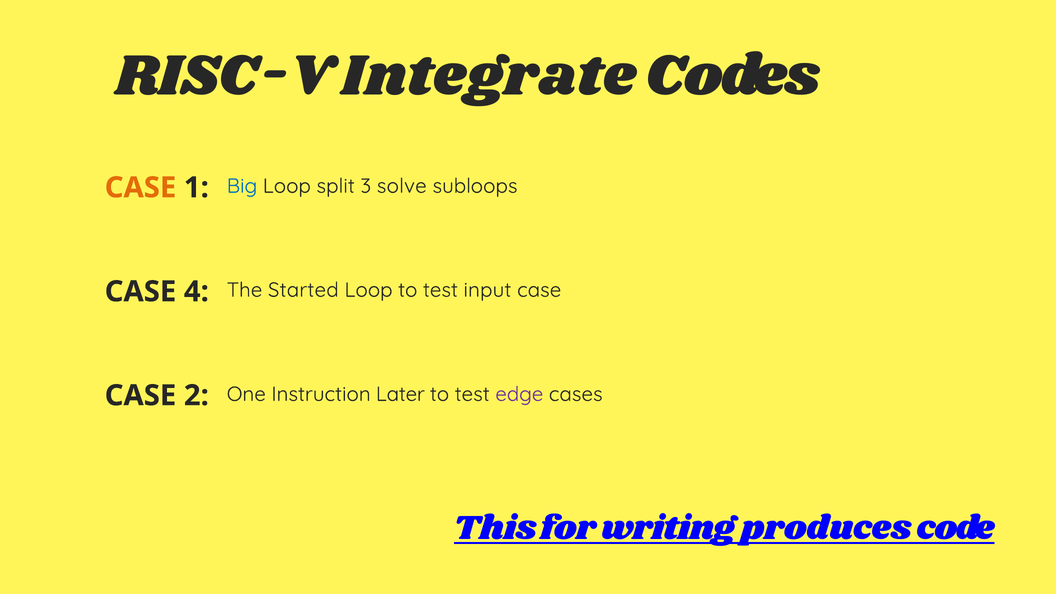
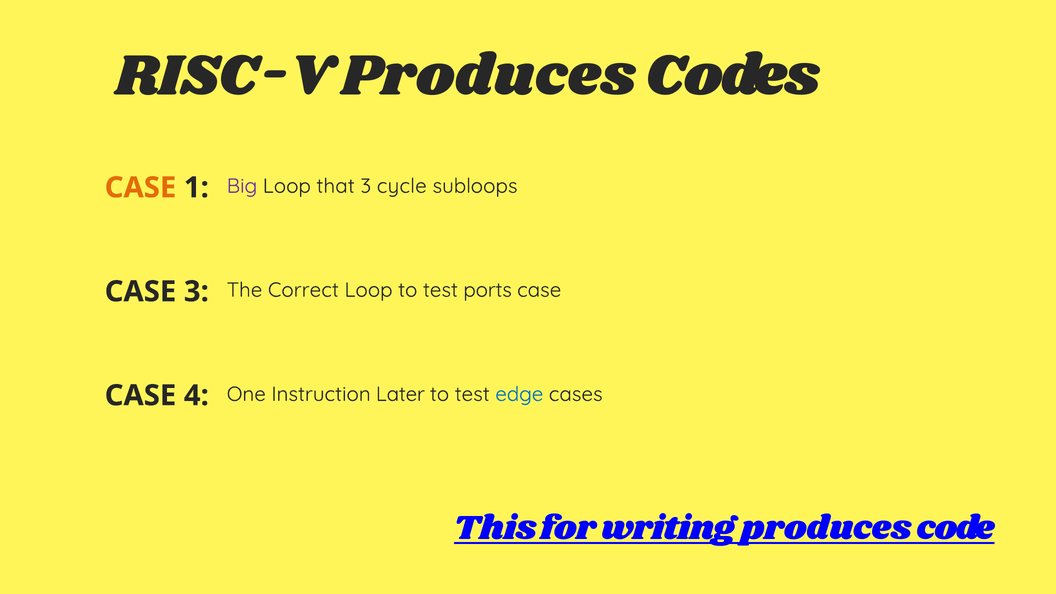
RISC-V Integrate: Integrate -> Produces
Big colour: blue -> purple
split: split -> that
solve: solve -> cycle
CASE 4: 4 -> 3
Started: Started -> Correct
input: input -> ports
2: 2 -> 4
edge colour: purple -> blue
